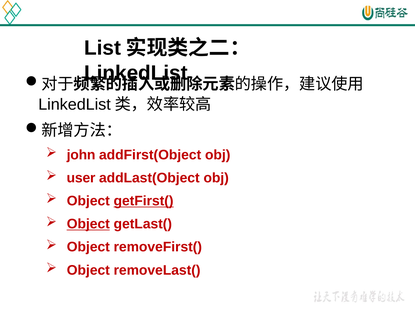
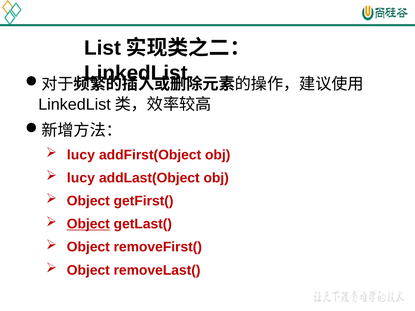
john at (81, 155): john -> lucy
user at (81, 178): user -> lucy
getFirst( underline: present -> none
